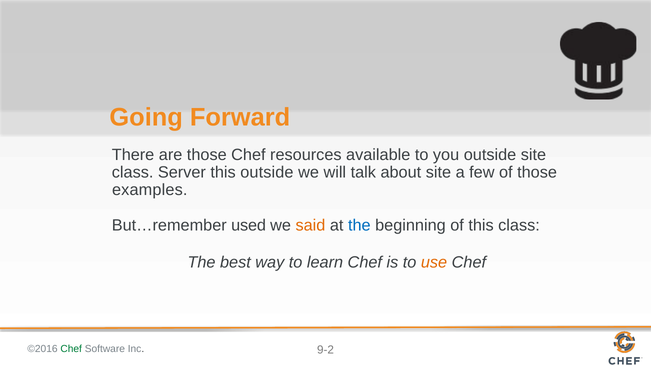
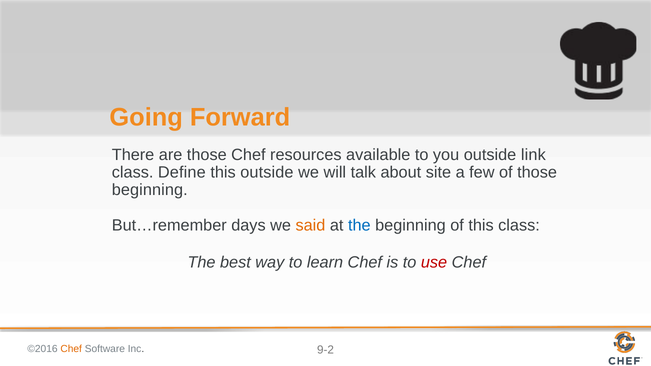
outside site: site -> link
Server: Server -> Define
examples at (150, 190): examples -> beginning
used: used -> days
use colour: orange -> red
Chef at (71, 349) colour: green -> orange
